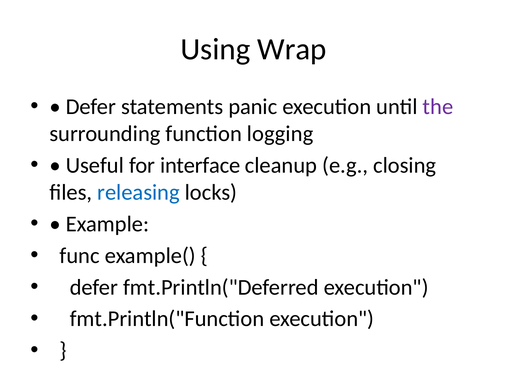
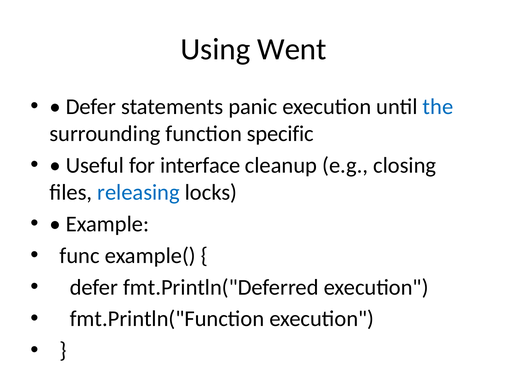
Wrap: Wrap -> Went
the colour: purple -> blue
logging: logging -> specific
